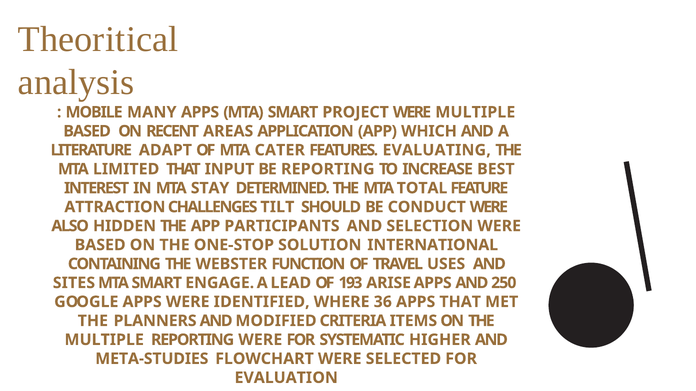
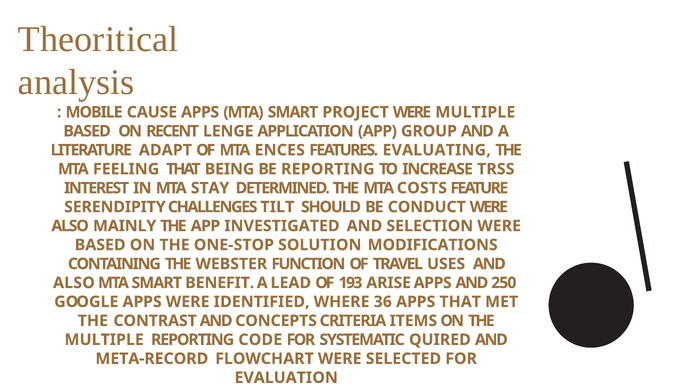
MANY: MANY -> CAUSE
AREAS: AREAS -> LENGE
WHICH: WHICH -> GROUP
CATER: CATER -> ENCES
LIMITED: LIMITED -> FEELING
INPUT: INPUT -> BEING
BEST: BEST -> TRSS
TOTAL: TOTAL -> COSTS
ATTRACTION: ATTRACTION -> SERENDIPITY
HIDDEN: HIDDEN -> MAINLY
PARTICIPANTS: PARTICIPANTS -> INVESTIGATED
INTERNATIONAL: INTERNATIONAL -> MODIFICATIONS
SITES at (74, 283): SITES -> ALSO
ENGAGE: ENGAGE -> BENEFIT
PLANNERS: PLANNERS -> CONTRAST
MODIFIED: MODIFIED -> CONCEPTS
REPORTING WERE: WERE -> CODE
HIGHER: HIGHER -> QUIRED
META-STUDIES: META-STUDIES -> META-RECORD
